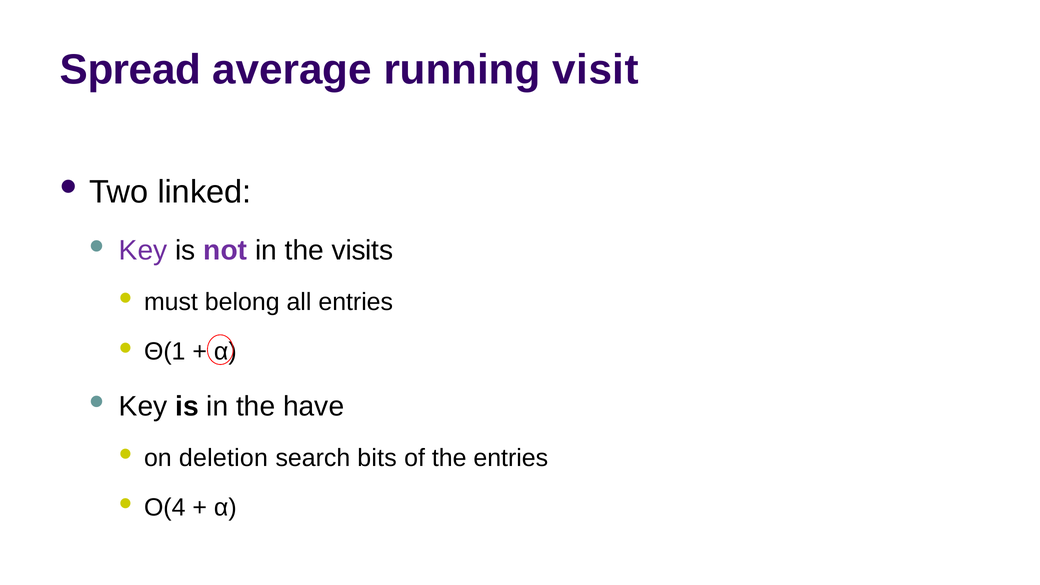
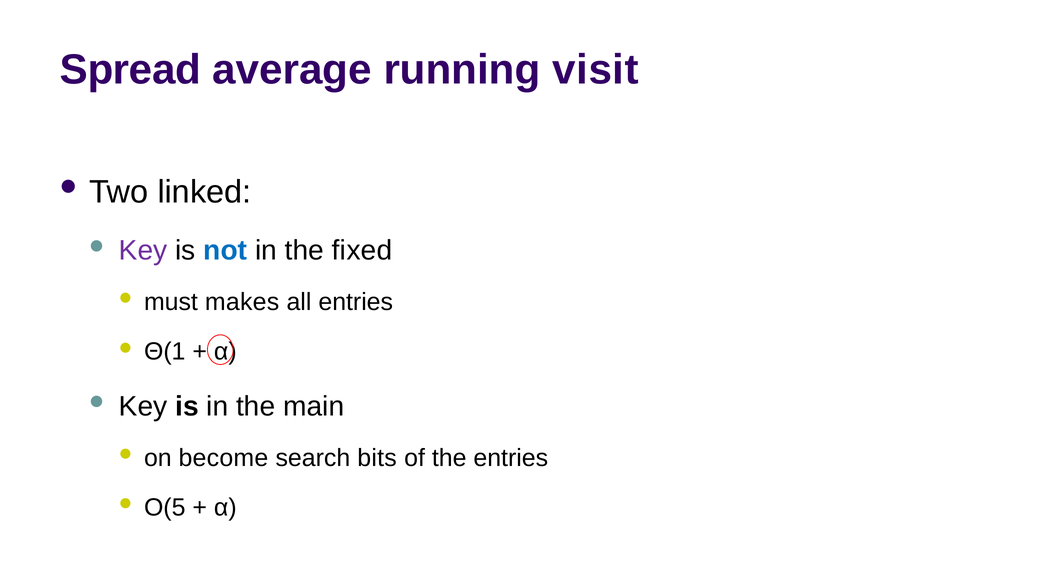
not colour: purple -> blue
visits: visits -> fixed
belong: belong -> makes
have: have -> main
deletion: deletion -> become
O(4: O(4 -> O(5
